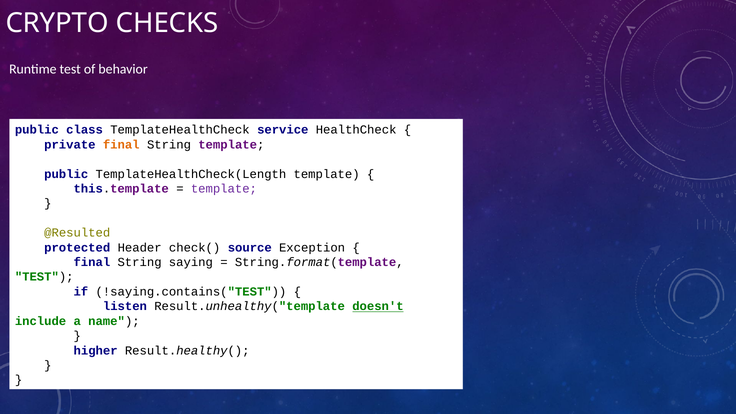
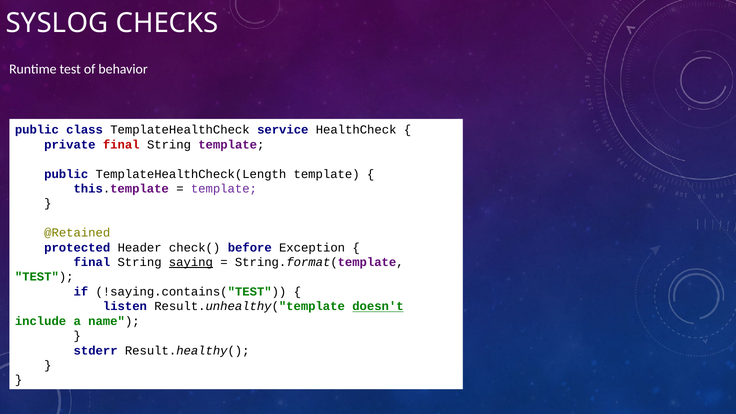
CRYPTO: CRYPTO -> SYSLOG
final at (121, 145) colour: orange -> red
@Resulted: @Resulted -> @Retained
source: source -> before
saying underline: none -> present
higher: higher -> stderr
